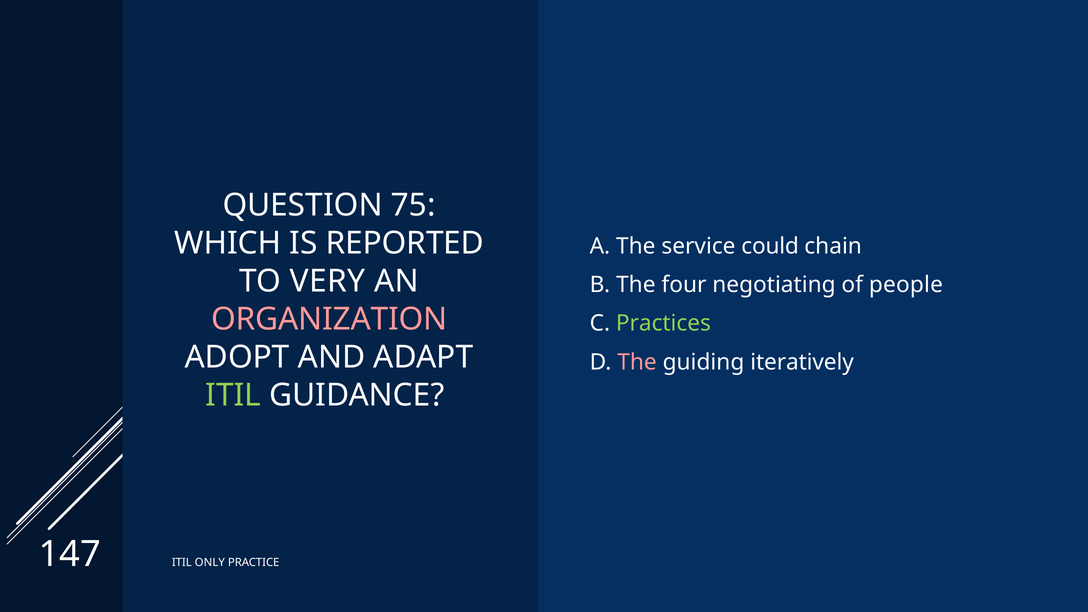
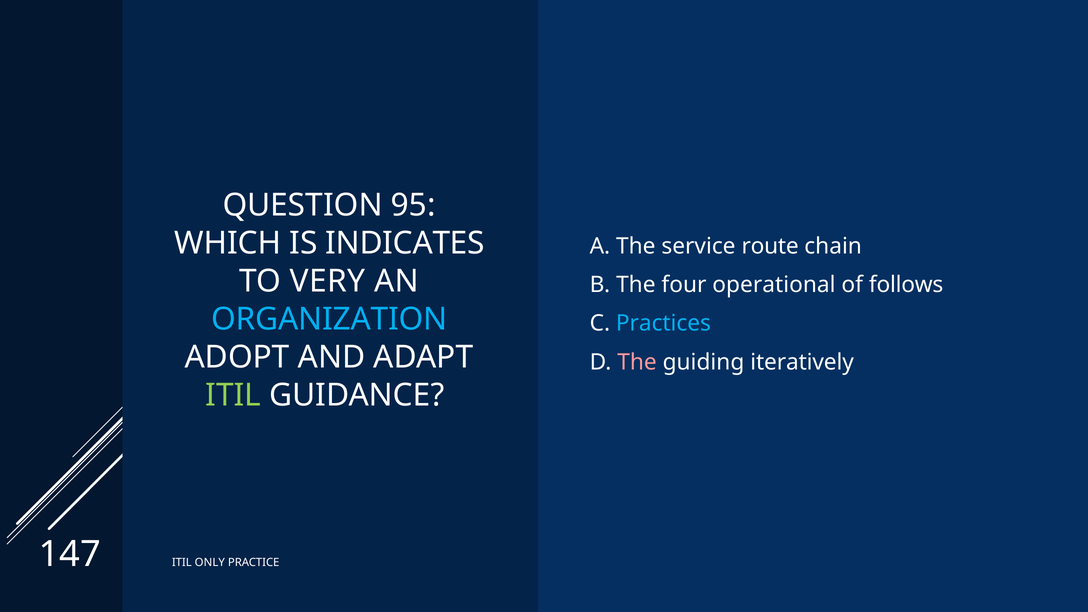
75: 75 -> 95
REPORTED: REPORTED -> INDICATES
could: could -> route
negotiating: negotiating -> operational
people: people -> follows
ORGANIZATION colour: pink -> light blue
Practices colour: light green -> light blue
